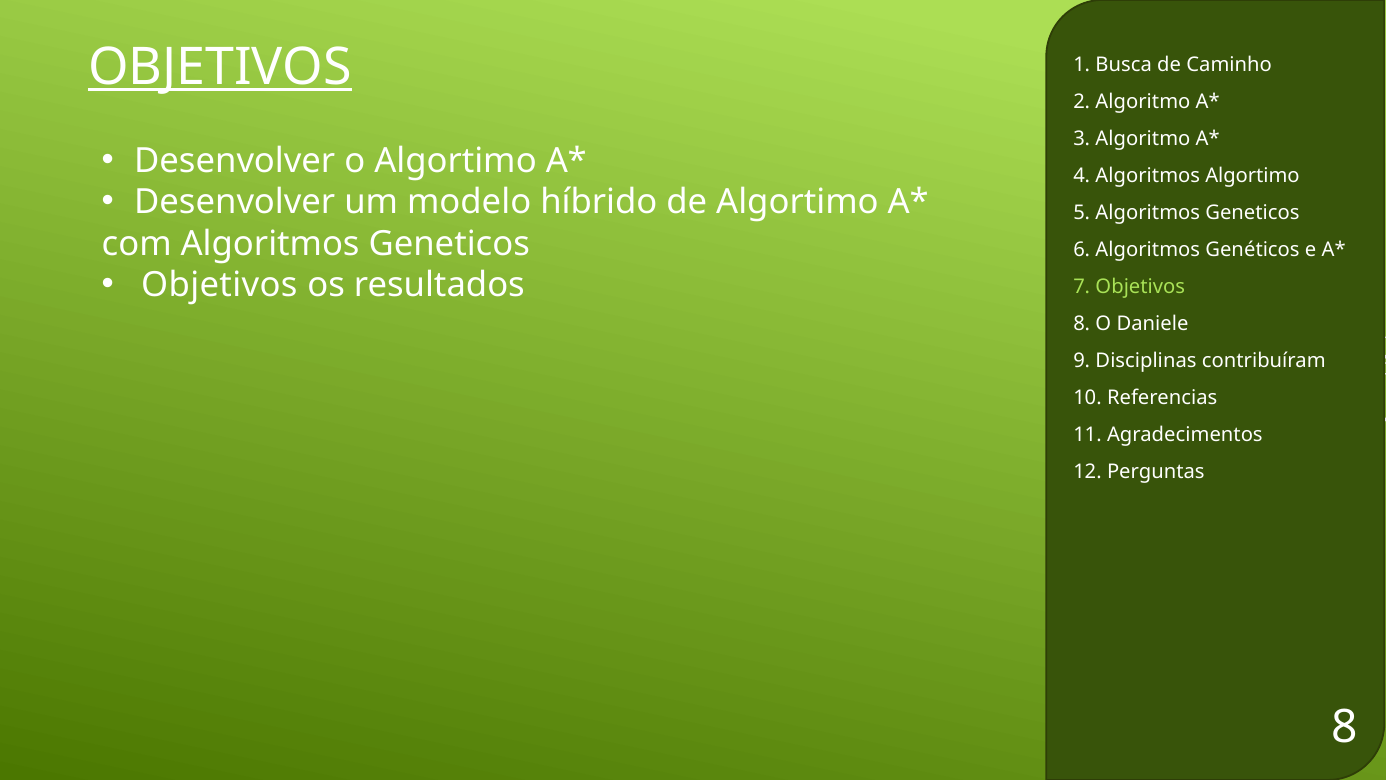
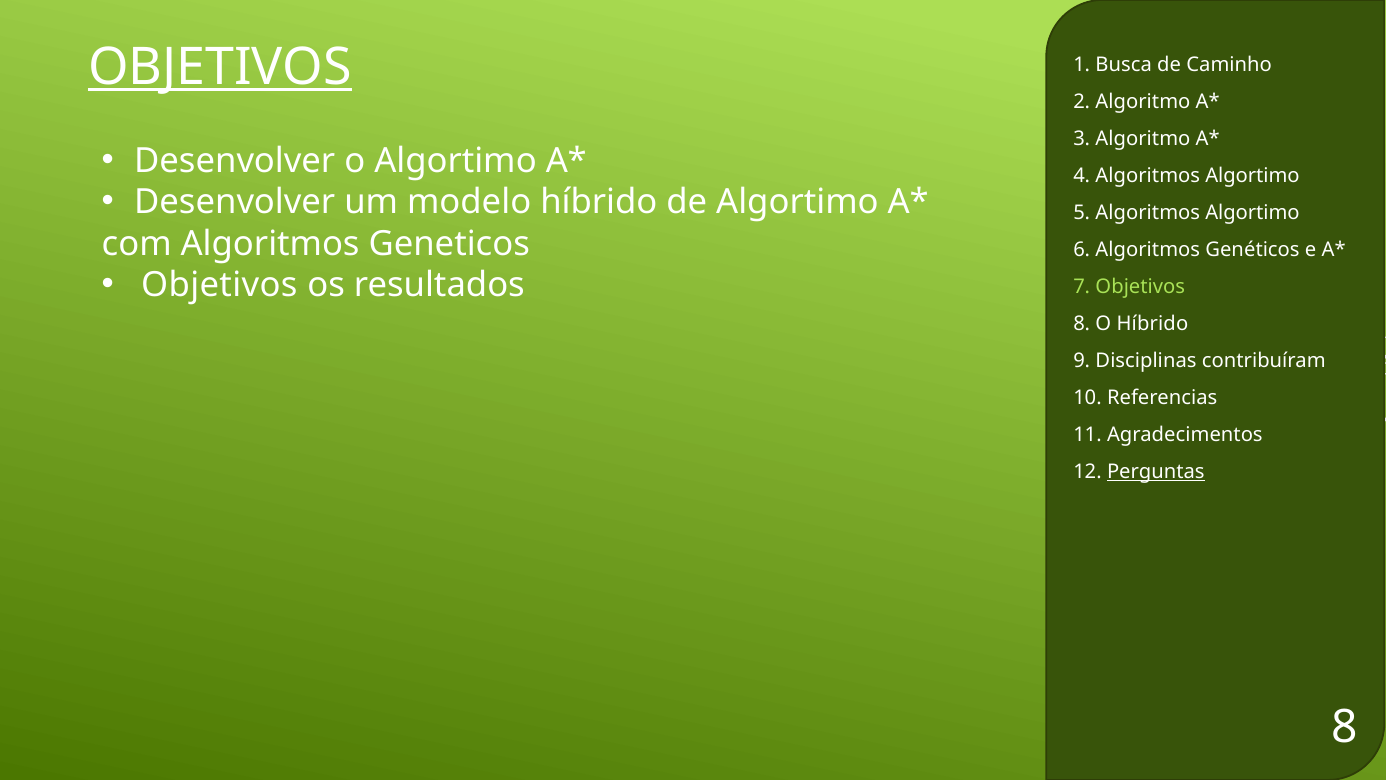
5 Algoritmos Geneticos: Geneticos -> Algortimo
O Daniele: Daniele -> Híbrido
Perguntas underline: none -> present
